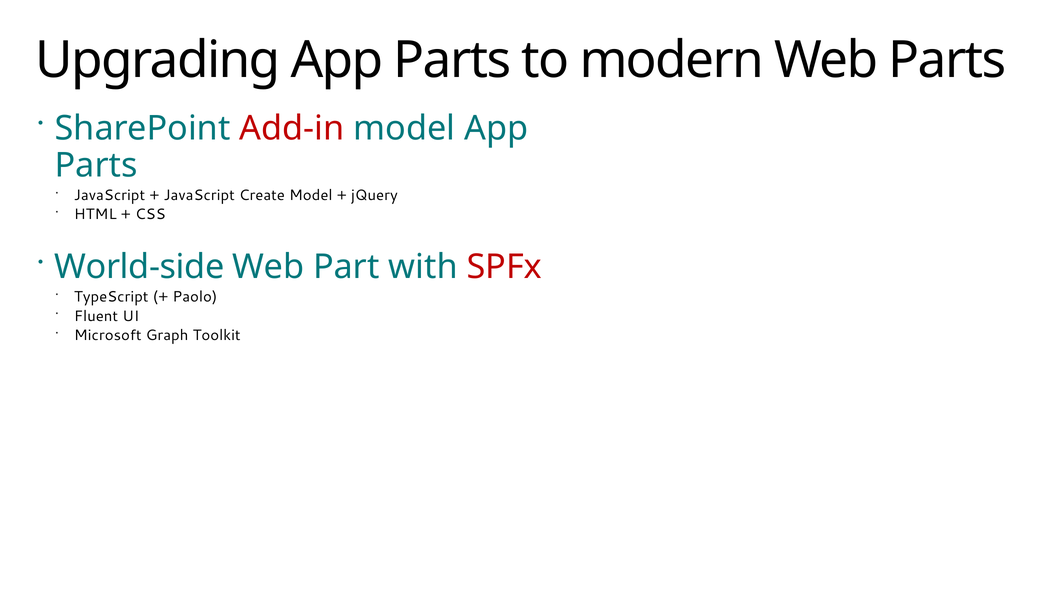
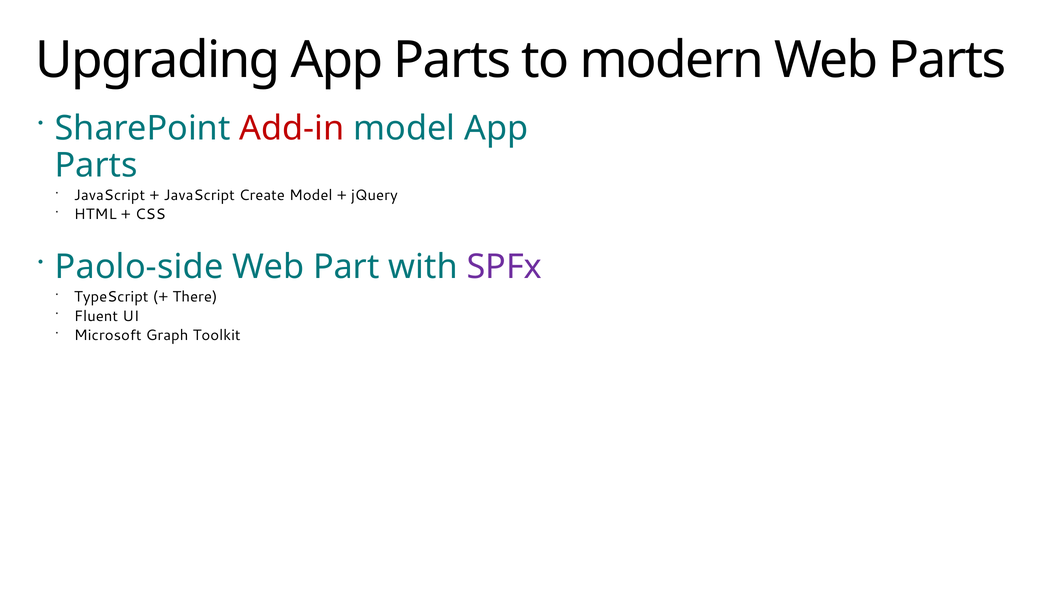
World-side: World-side -> Paolo-side
SPFx colour: red -> purple
Paolo: Paolo -> There
